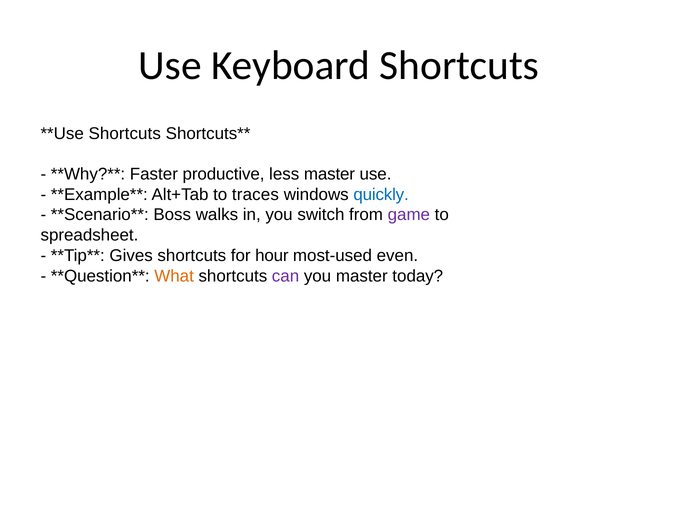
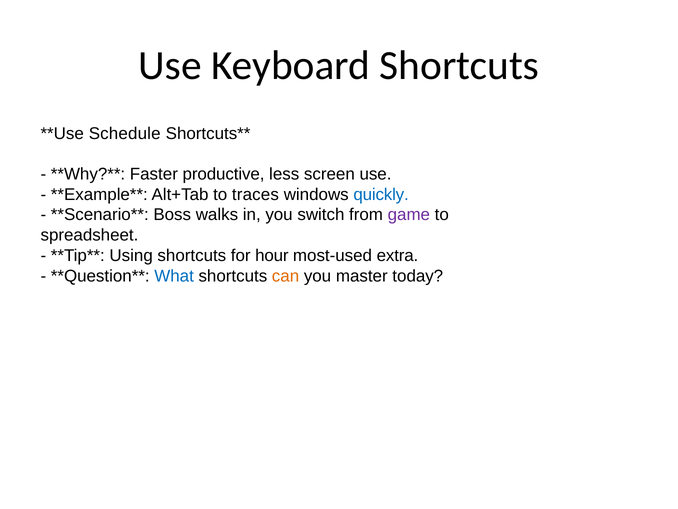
Shortcuts at (125, 133): Shortcuts -> Schedule
less master: master -> screen
Gives: Gives -> Using
even: even -> extra
What colour: orange -> blue
can colour: purple -> orange
